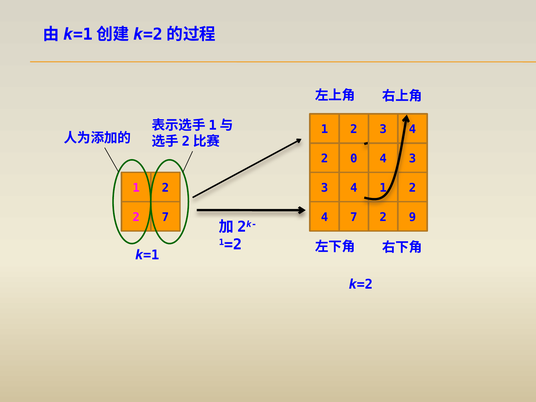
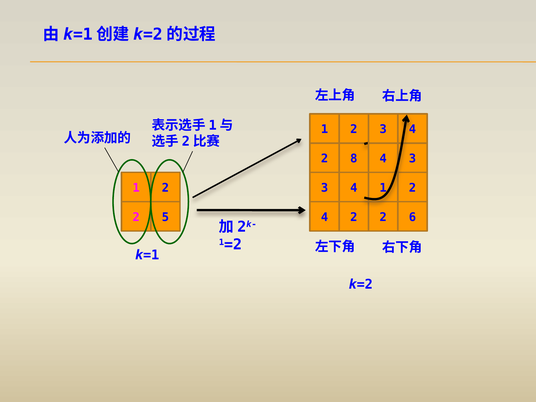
0: 0 -> 8
2 7: 7 -> 5
4 7: 7 -> 2
9: 9 -> 6
